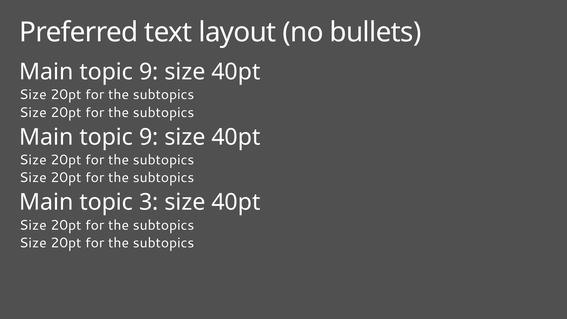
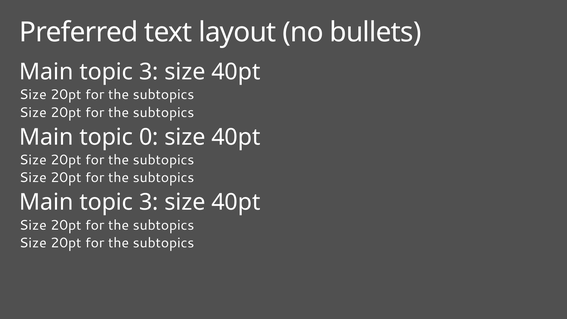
9 at (149, 72): 9 -> 3
9 at (149, 137): 9 -> 0
